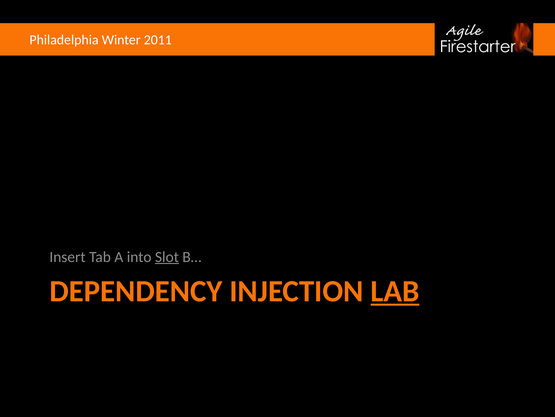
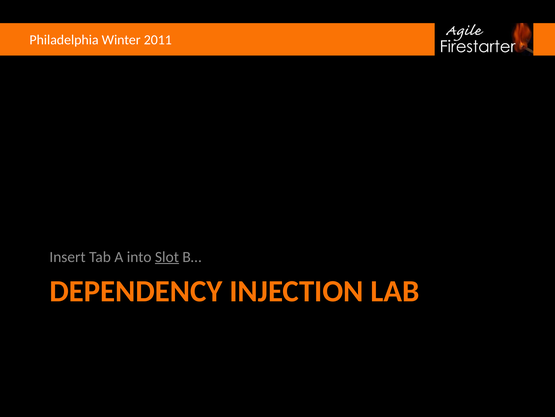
LAB underline: present -> none
